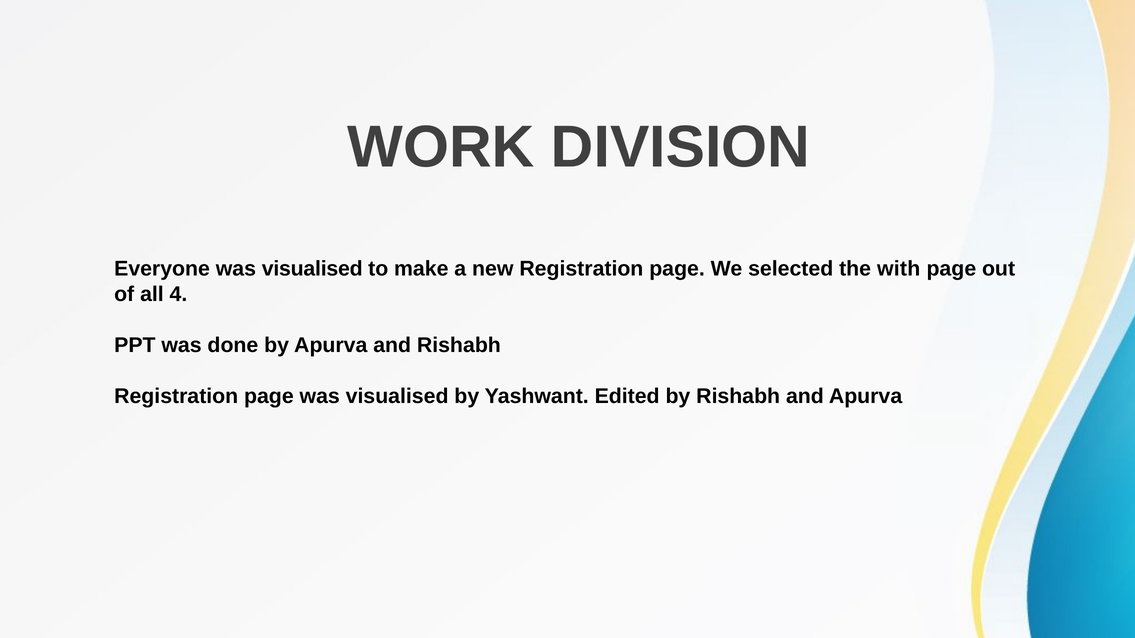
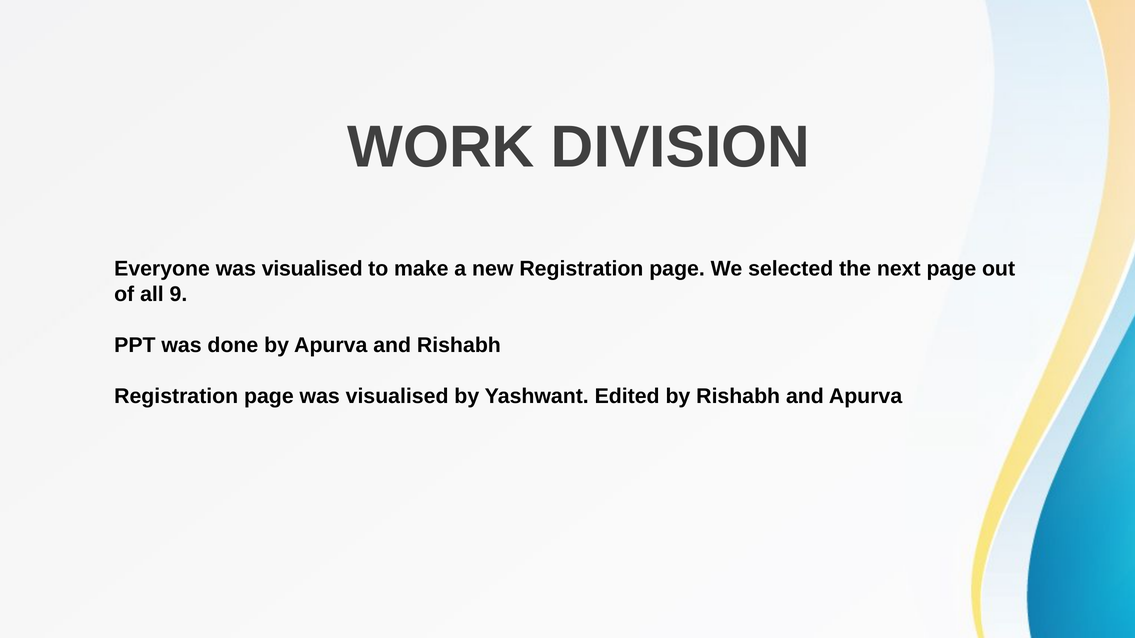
with: with -> next
4: 4 -> 9
